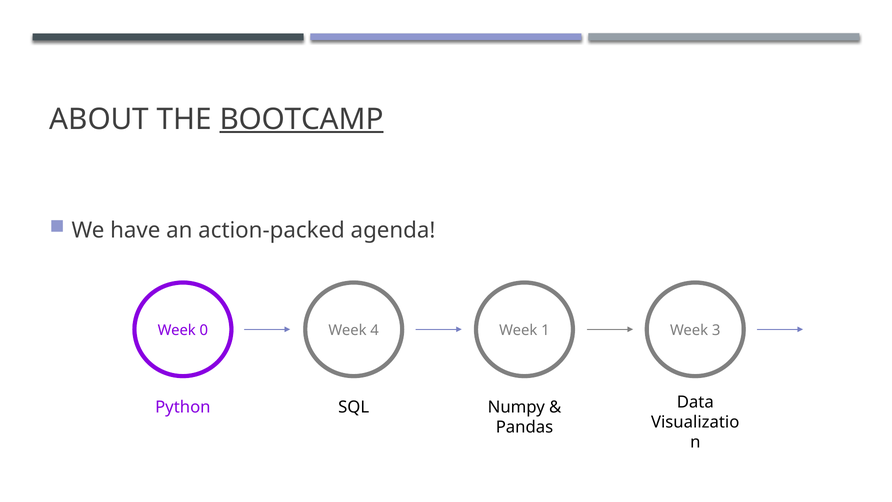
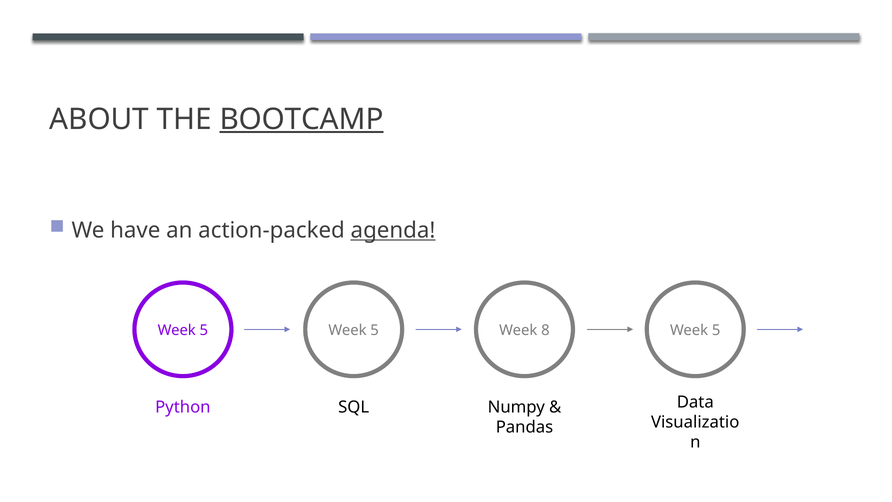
agenda underline: none -> present
0 at (204, 330): 0 -> 5
4 at (375, 330): 4 -> 5
1: 1 -> 8
3 at (716, 330): 3 -> 5
